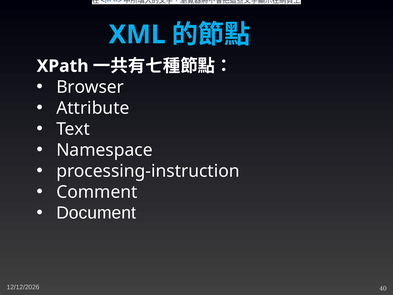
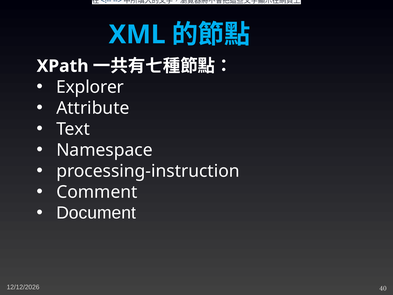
Browser: Browser -> Explorer
